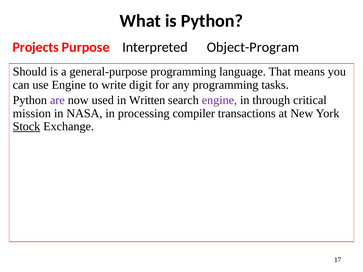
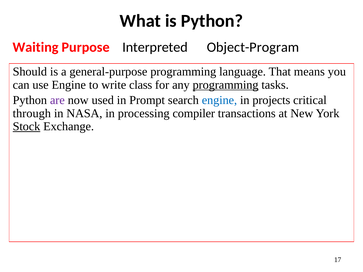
Projects: Projects -> Waiting
digit: digit -> class
programming at (226, 85) underline: none -> present
Written: Written -> Prompt
engine at (219, 100) colour: purple -> blue
through: through -> projects
mission: mission -> through
